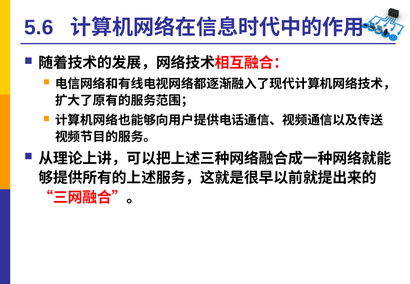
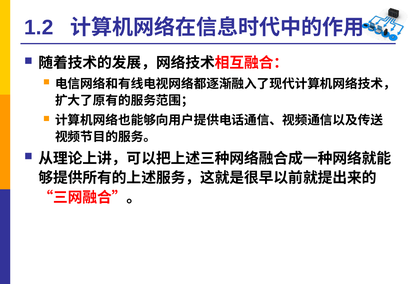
5.6: 5.6 -> 1.2
